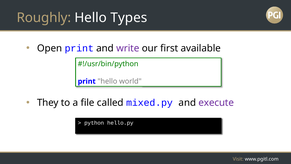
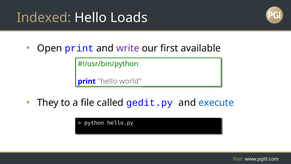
Roughly: Roughly -> Indexed
Types: Types -> Loads
mixed.py: mixed.py -> gedit.py
execute colour: purple -> blue
